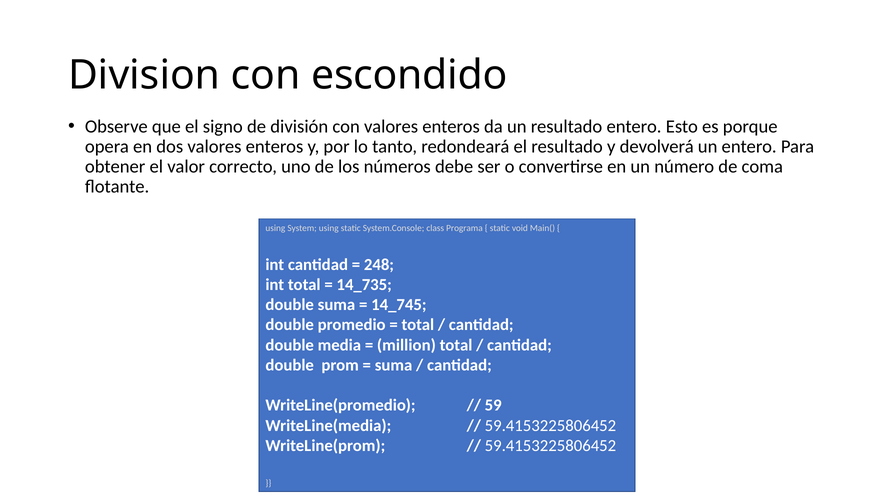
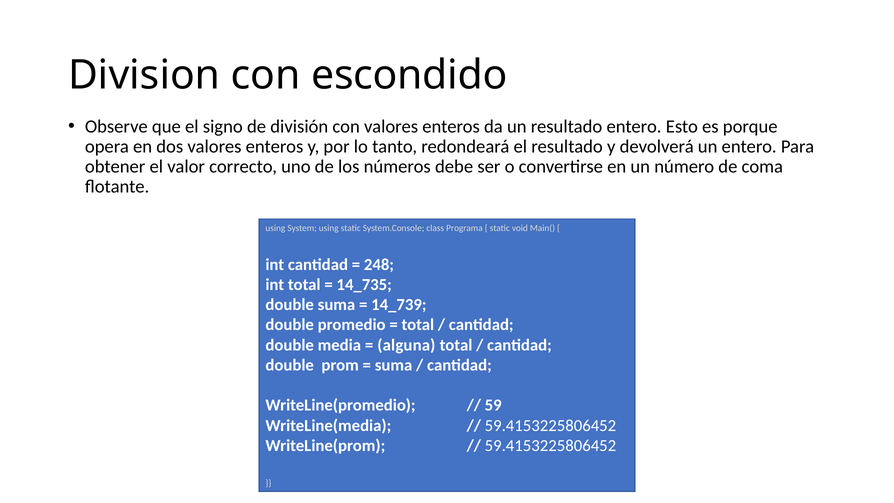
14_745: 14_745 -> 14_739
million: million -> alguna
